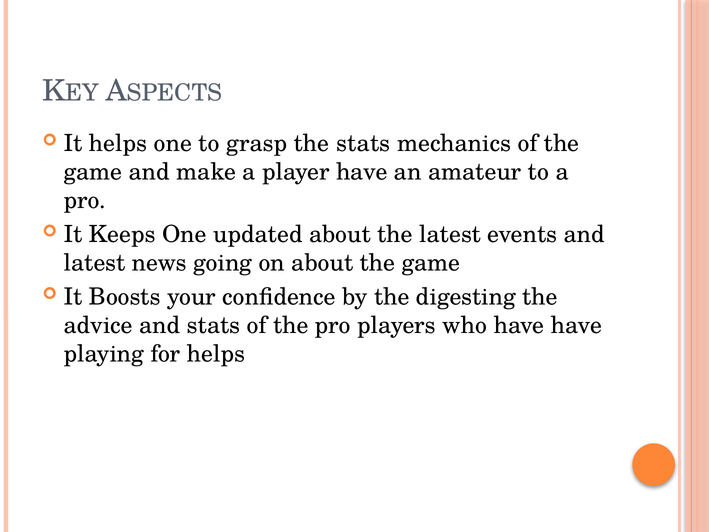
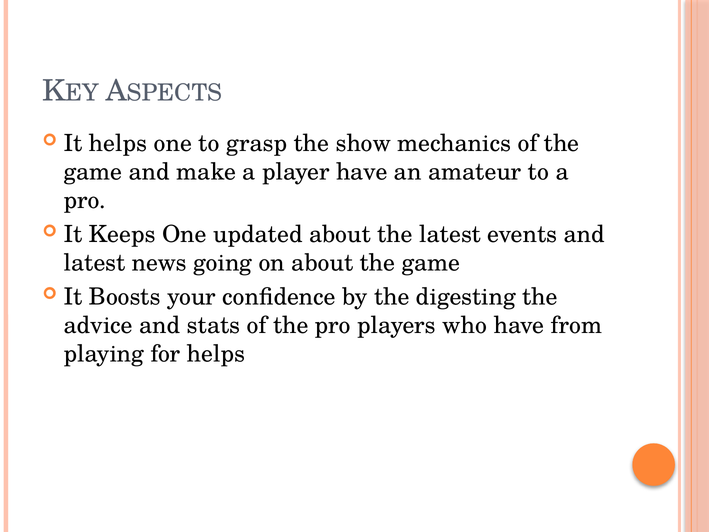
the stats: stats -> show
have have: have -> from
